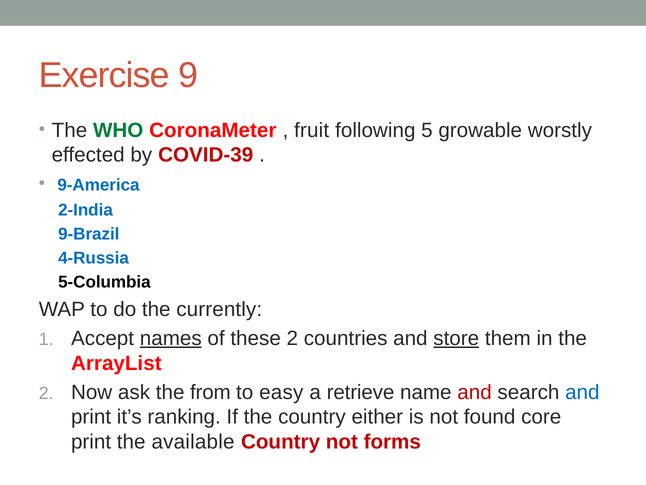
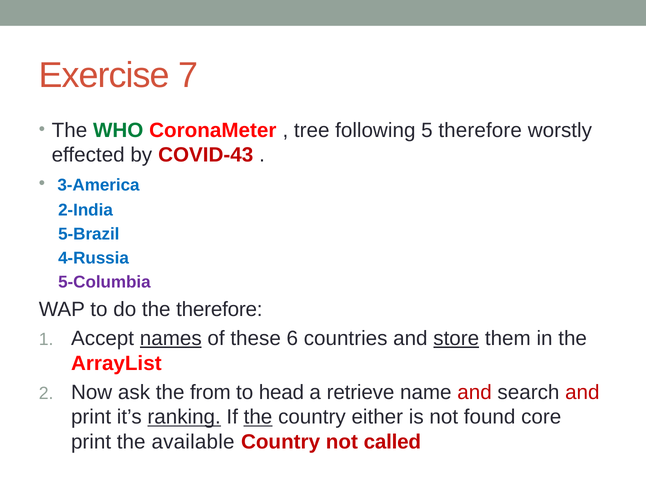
9: 9 -> 7
fruit: fruit -> tree
5 growable: growable -> therefore
COVID-39: COVID-39 -> COVID-43
9-America: 9-America -> 3-America
9-Brazil: 9-Brazil -> 5-Brazil
5-Columbia colour: black -> purple
the currently: currently -> therefore
these 2: 2 -> 6
easy: easy -> head
and at (582, 392) colour: blue -> red
ranking underline: none -> present
the at (258, 417) underline: none -> present
forms: forms -> called
